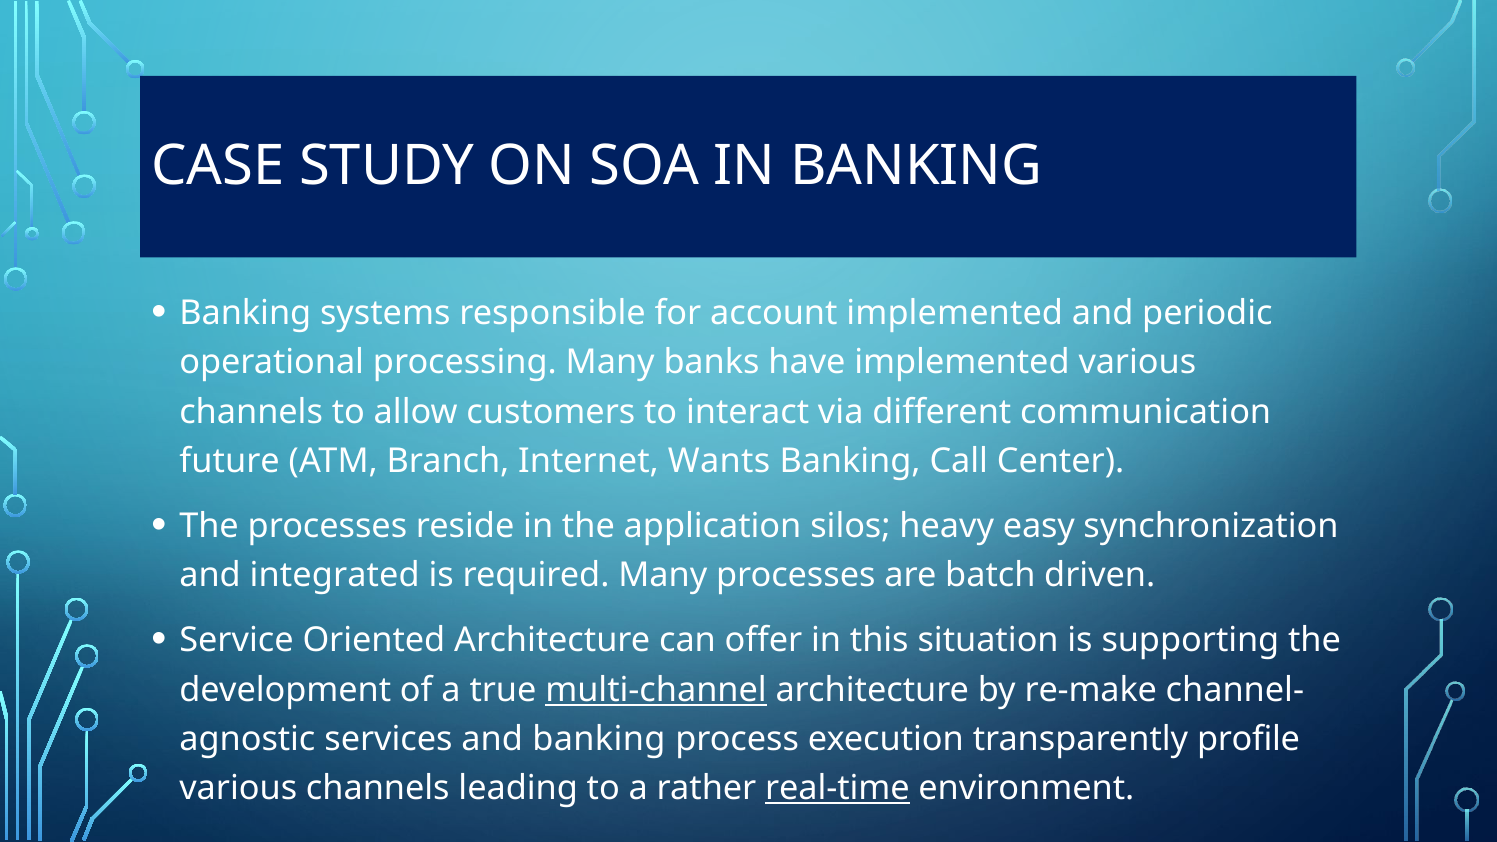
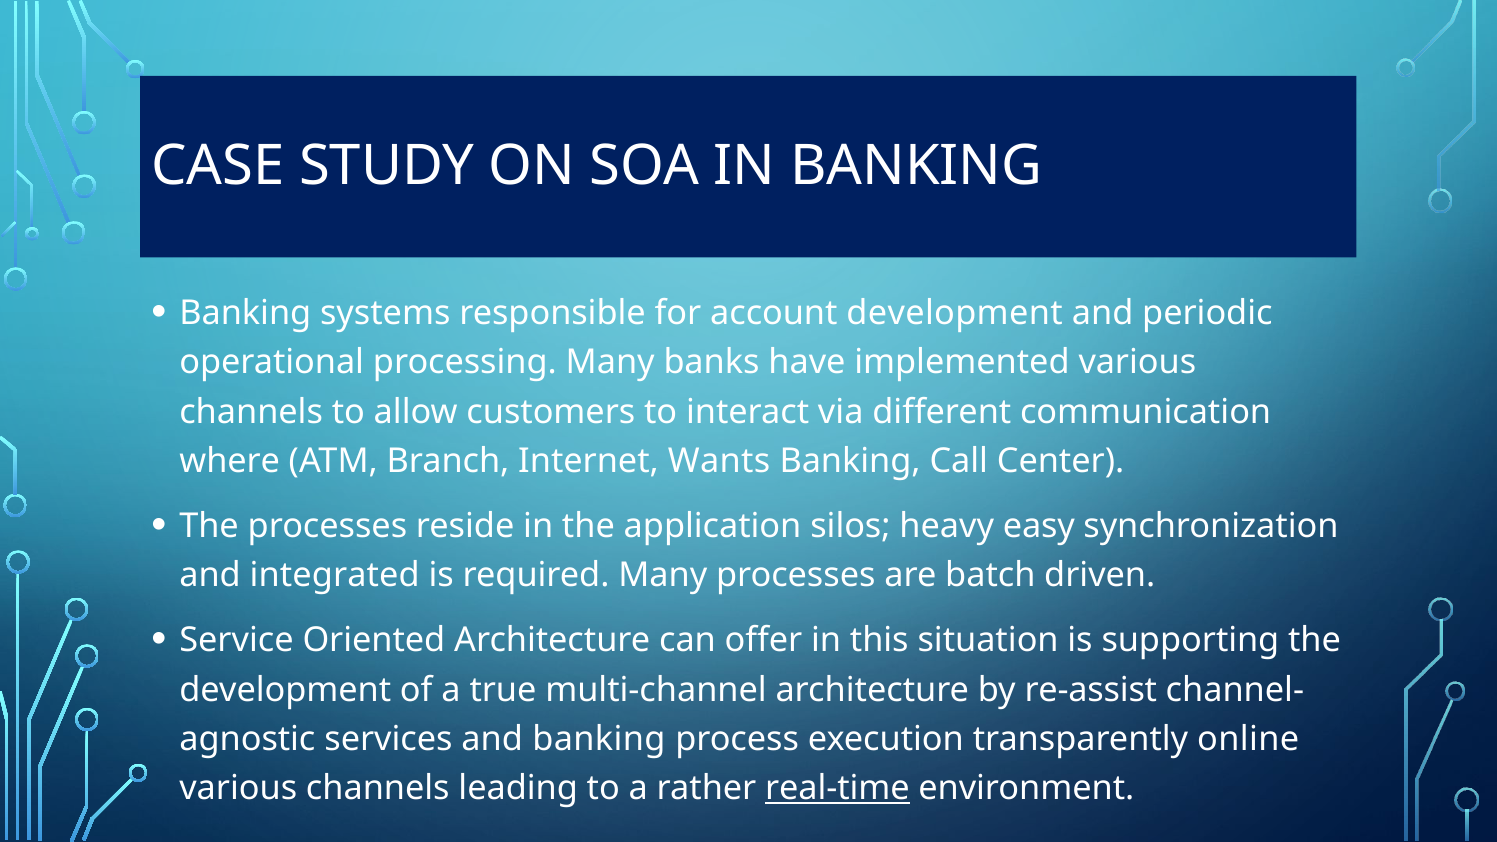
account implemented: implemented -> development
future: future -> where
multi-channel underline: present -> none
re-make: re-make -> re-assist
profile: profile -> online
